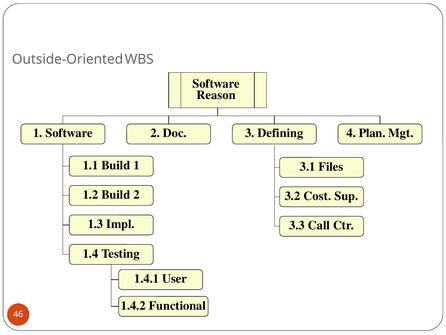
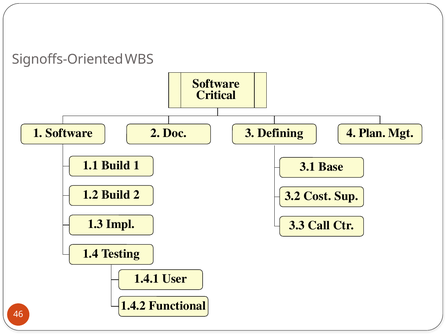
Outside-Oriented: Outside-Oriented -> Signoffs-Oriented
Reason: Reason -> Critical
Files: Files -> Base
